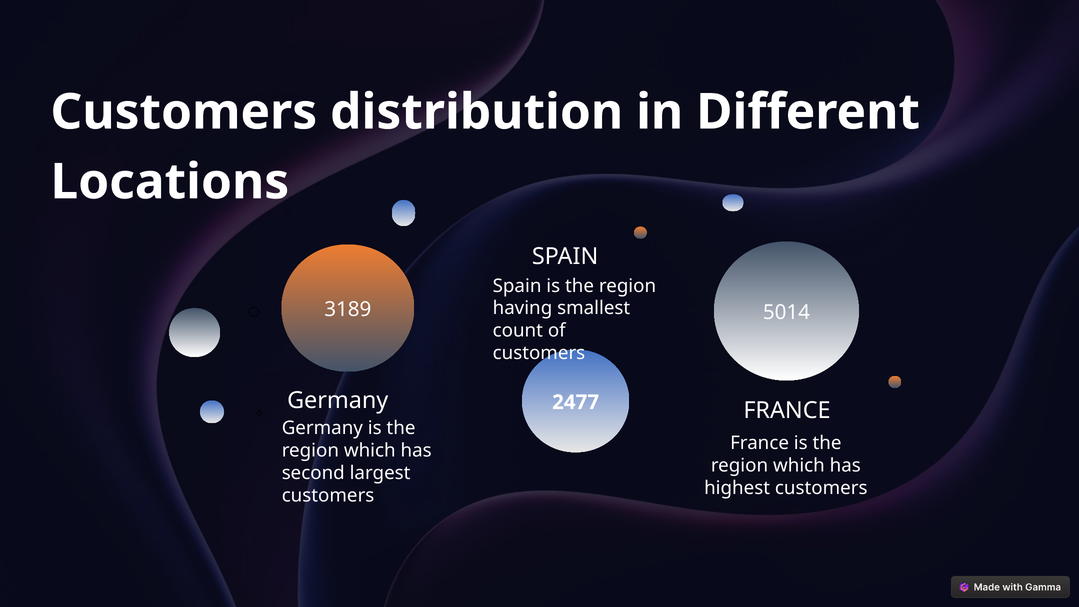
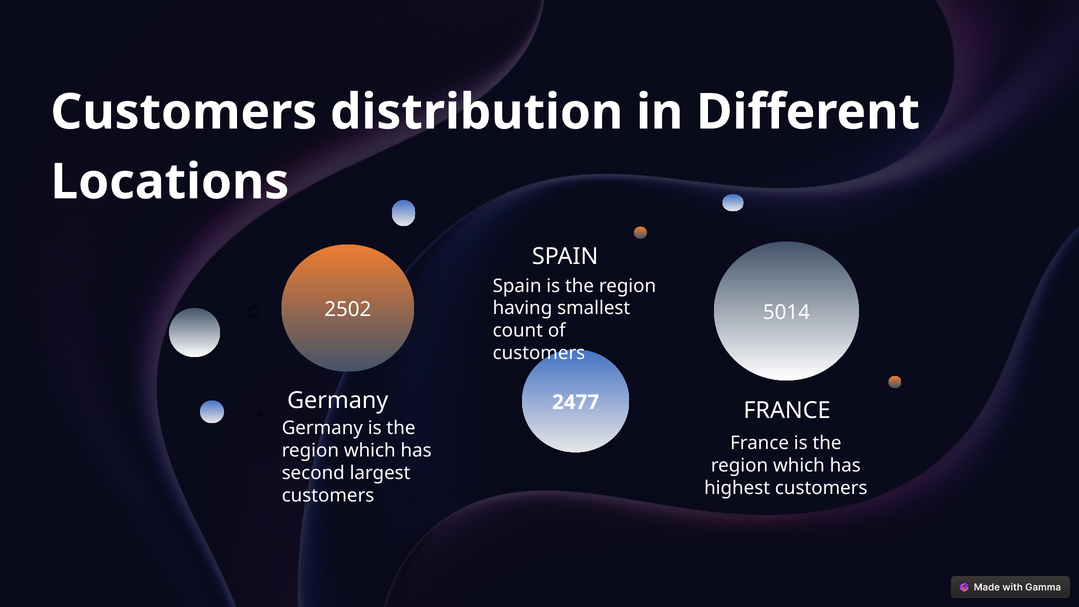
3189: 3189 -> 2502
